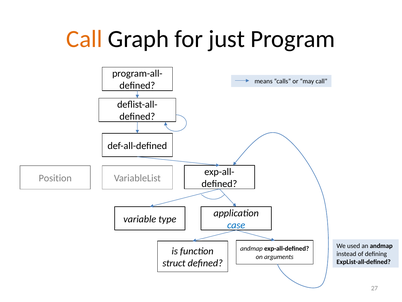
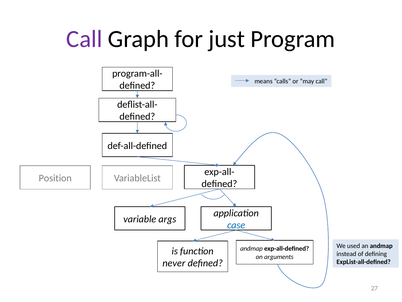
Call at (84, 39) colour: orange -> purple
type: type -> args
struct: struct -> never
